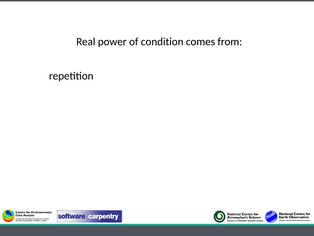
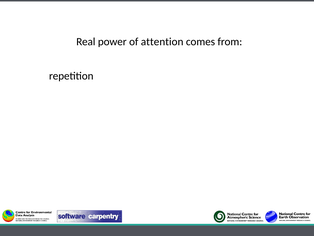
condition: condition -> attention
